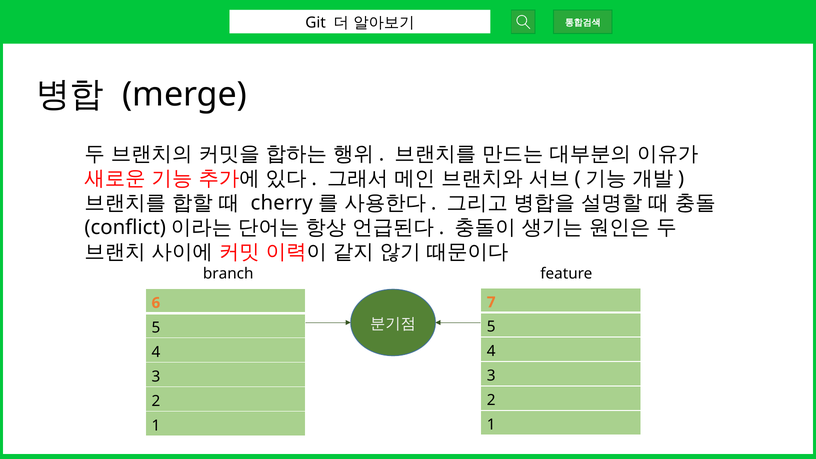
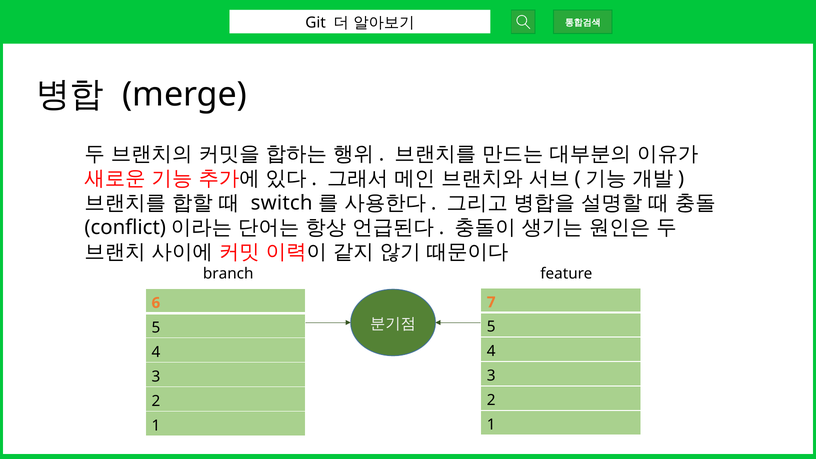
cherry: cherry -> switch
